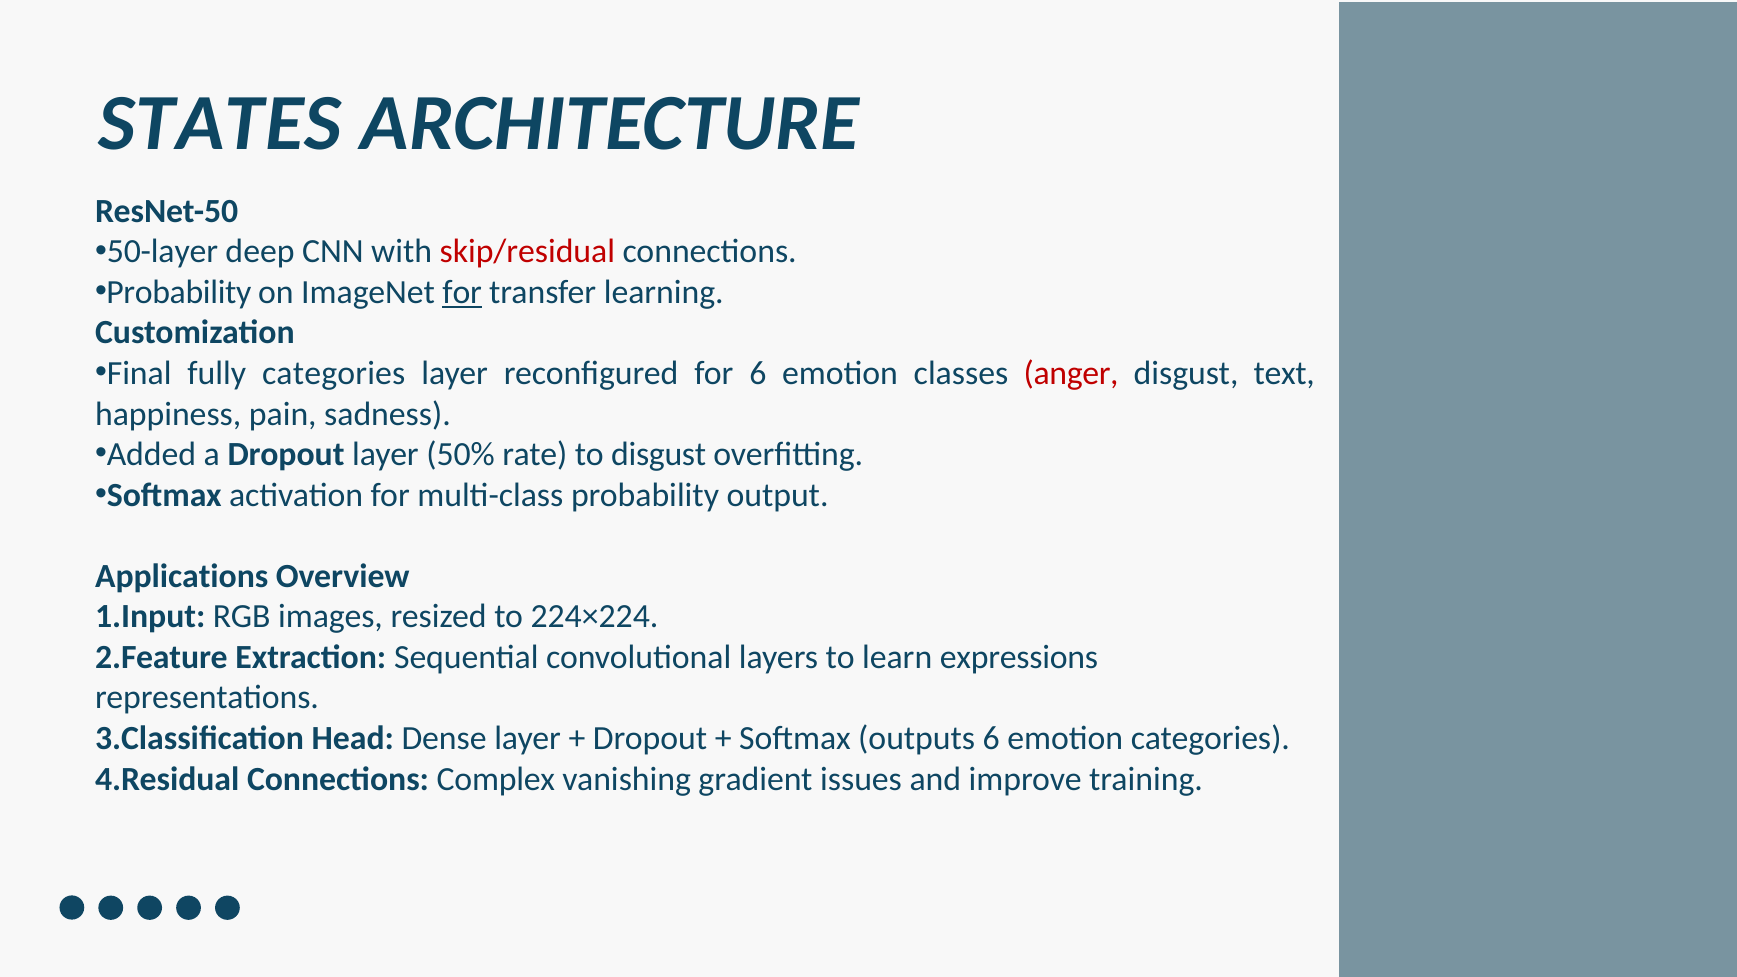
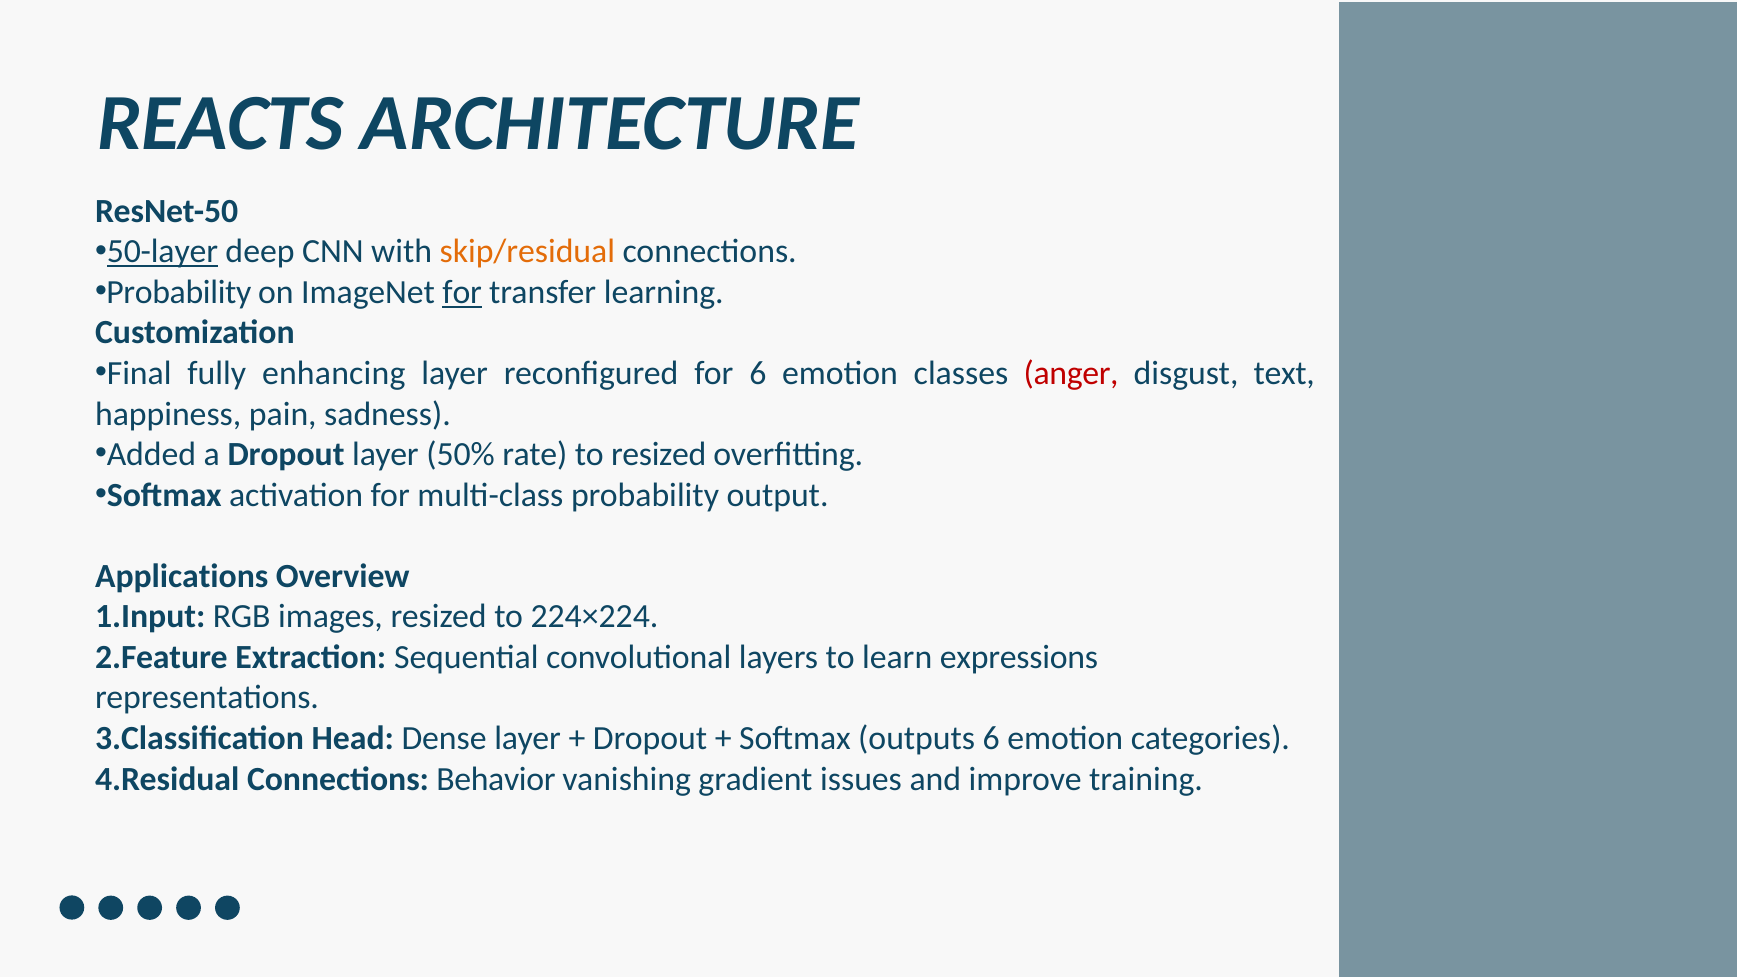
STATES: STATES -> REACTS
50-layer underline: none -> present
skip/residual colour: red -> orange
fully categories: categories -> enhancing
to disgust: disgust -> resized
Complex: Complex -> Behavior
